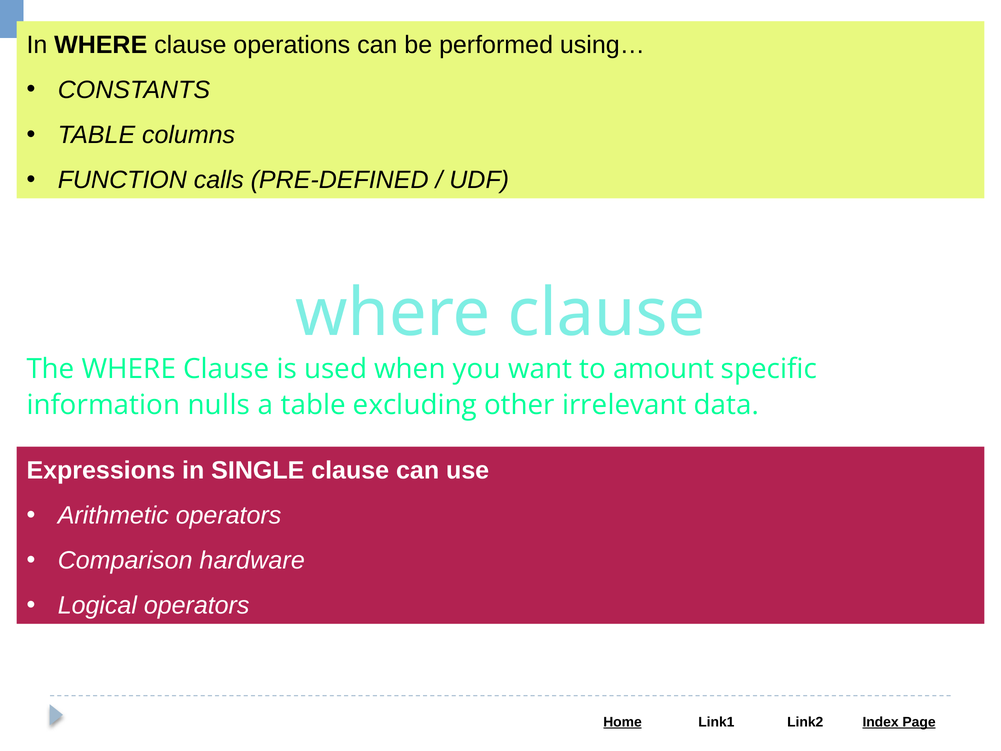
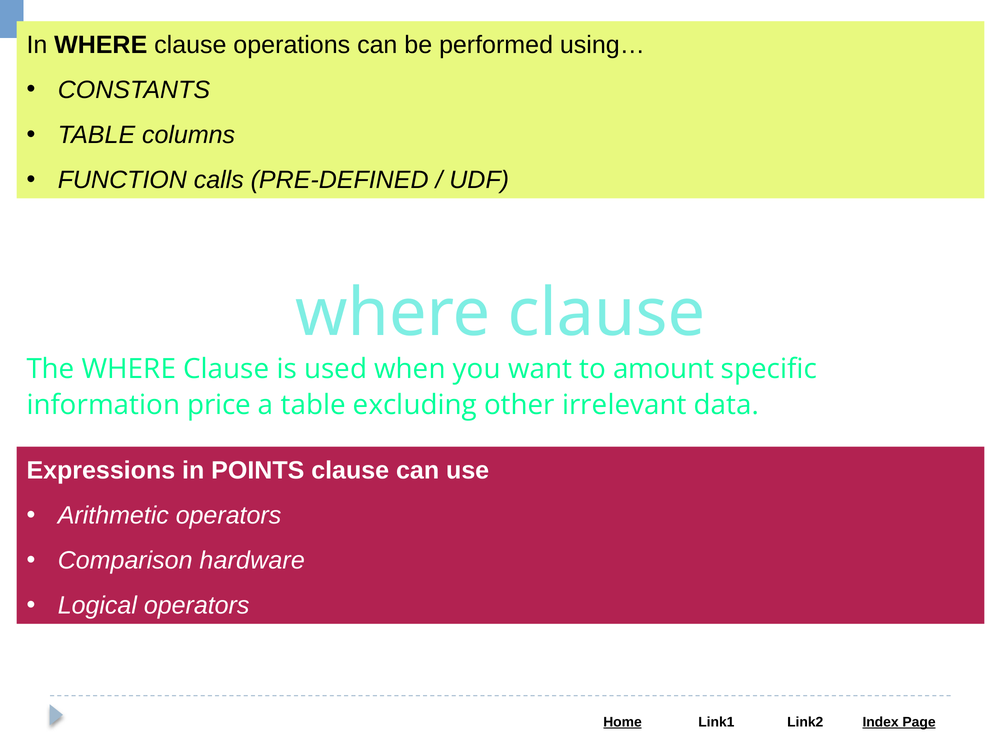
nulls: nulls -> price
SINGLE: SINGLE -> POINTS
